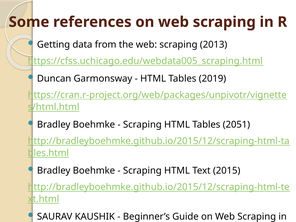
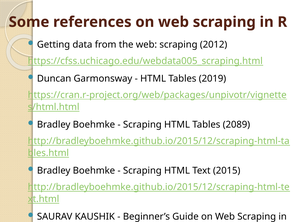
2013: 2013 -> 2012
2051: 2051 -> 2089
